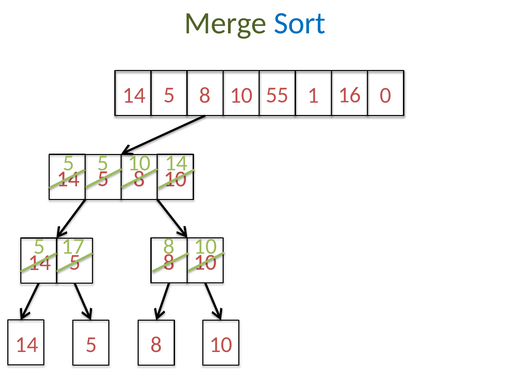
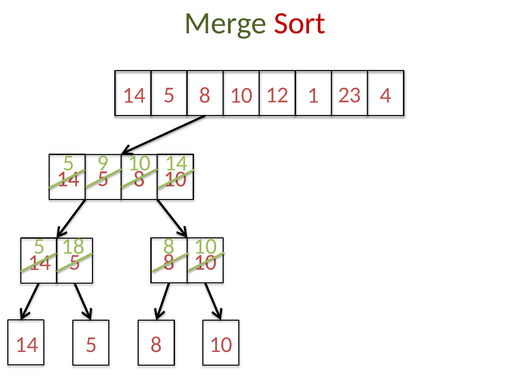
Sort colour: blue -> red
16: 16 -> 23
55: 55 -> 12
0: 0 -> 4
5 at (103, 163): 5 -> 9
17: 17 -> 18
